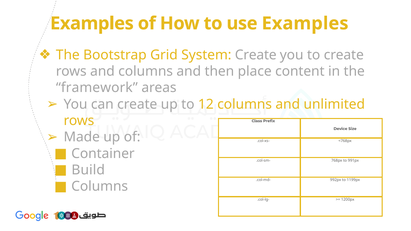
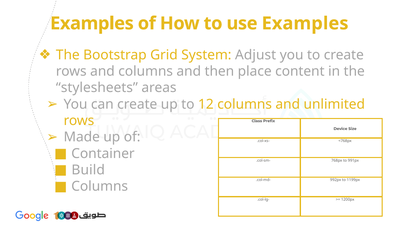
System Create: Create -> Adjust
framework: framework -> stylesheets
